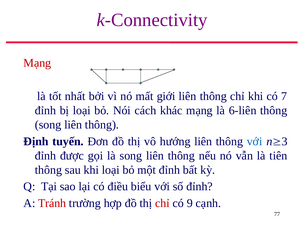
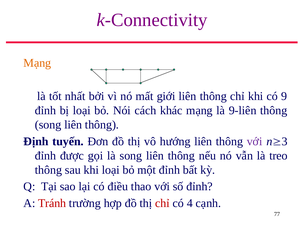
Mạng at (37, 63) colour: red -> orange
7: 7 -> 9
6-liên: 6-liên -> 9-liên
với at (255, 142) colour: blue -> purple
tiên: tiên -> treo
biểu: biểu -> thao
9: 9 -> 4
